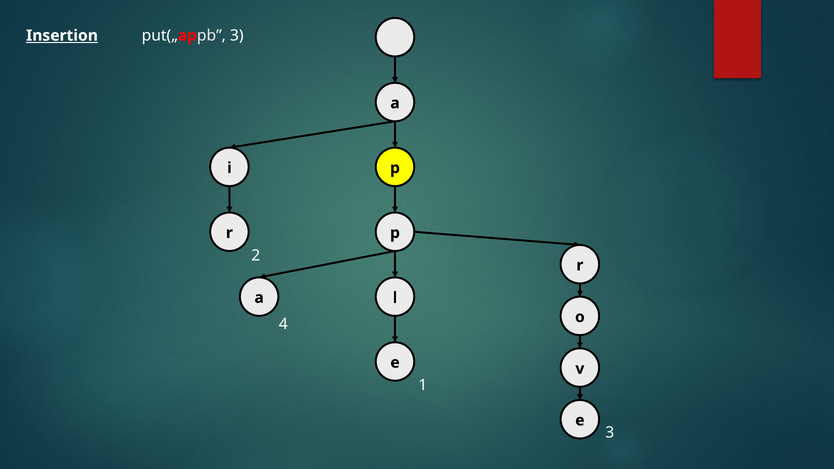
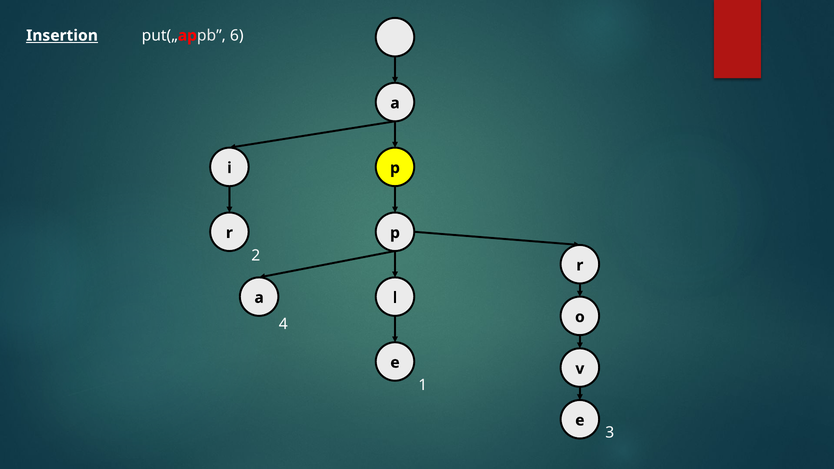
3 at (237, 36): 3 -> 6
